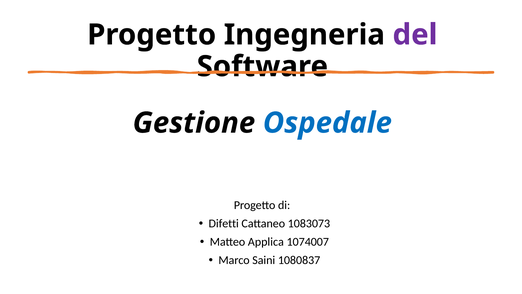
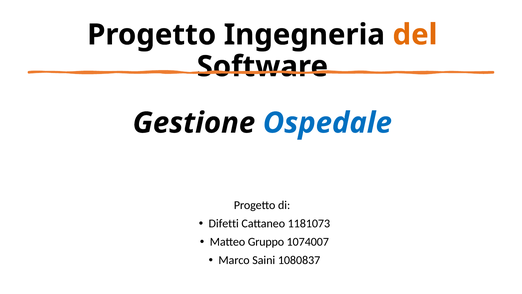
del colour: purple -> orange
1083073: 1083073 -> 1181073
Applica: Applica -> Gruppo
